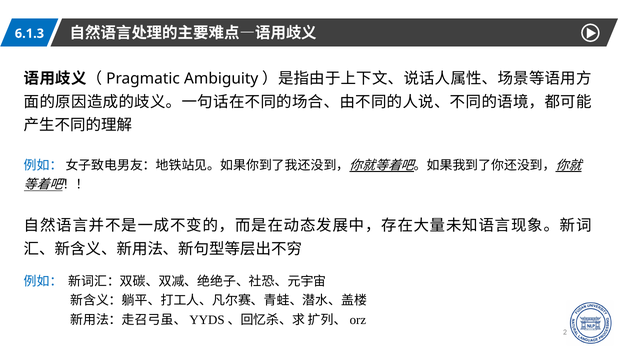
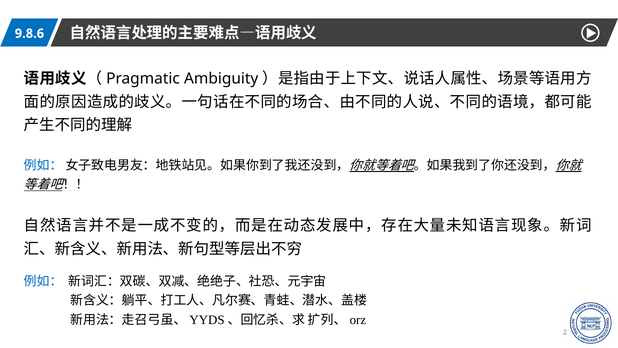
6.1.3: 6.1.3 -> 9.8.6
